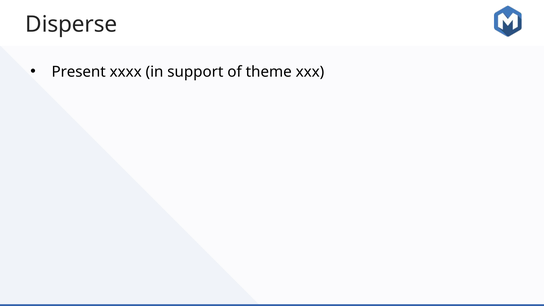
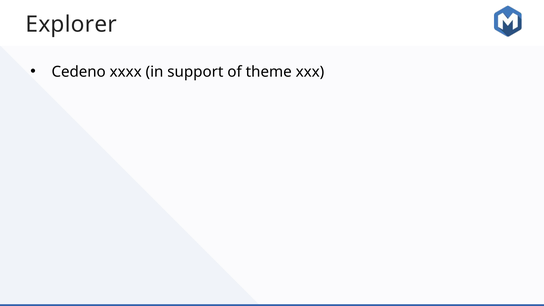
Disperse: Disperse -> Explorer
Present: Present -> Cedeno
